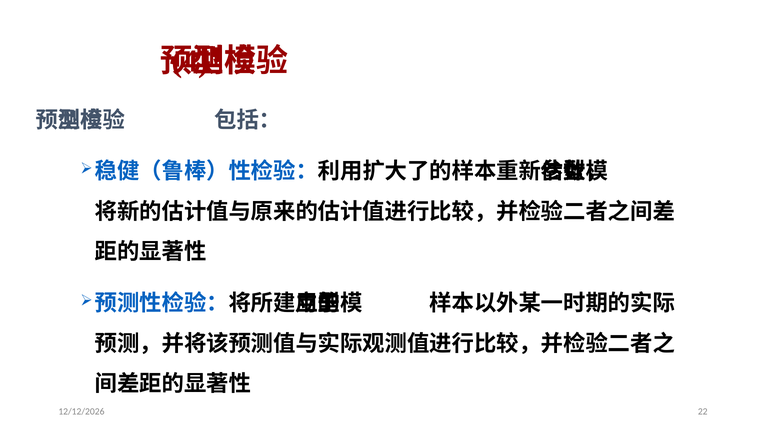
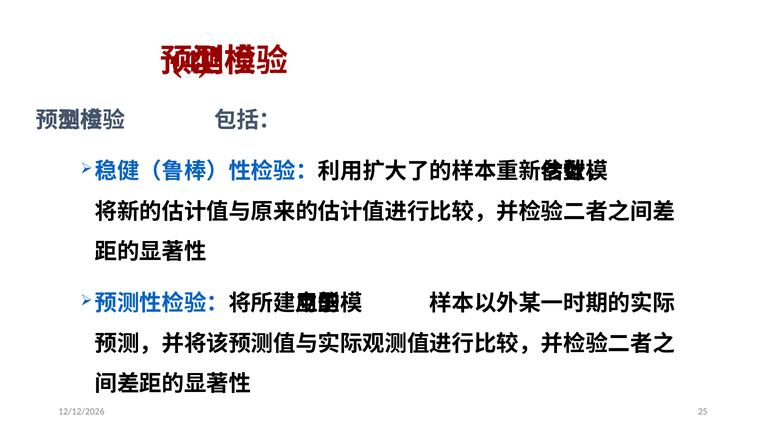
22: 22 -> 25
